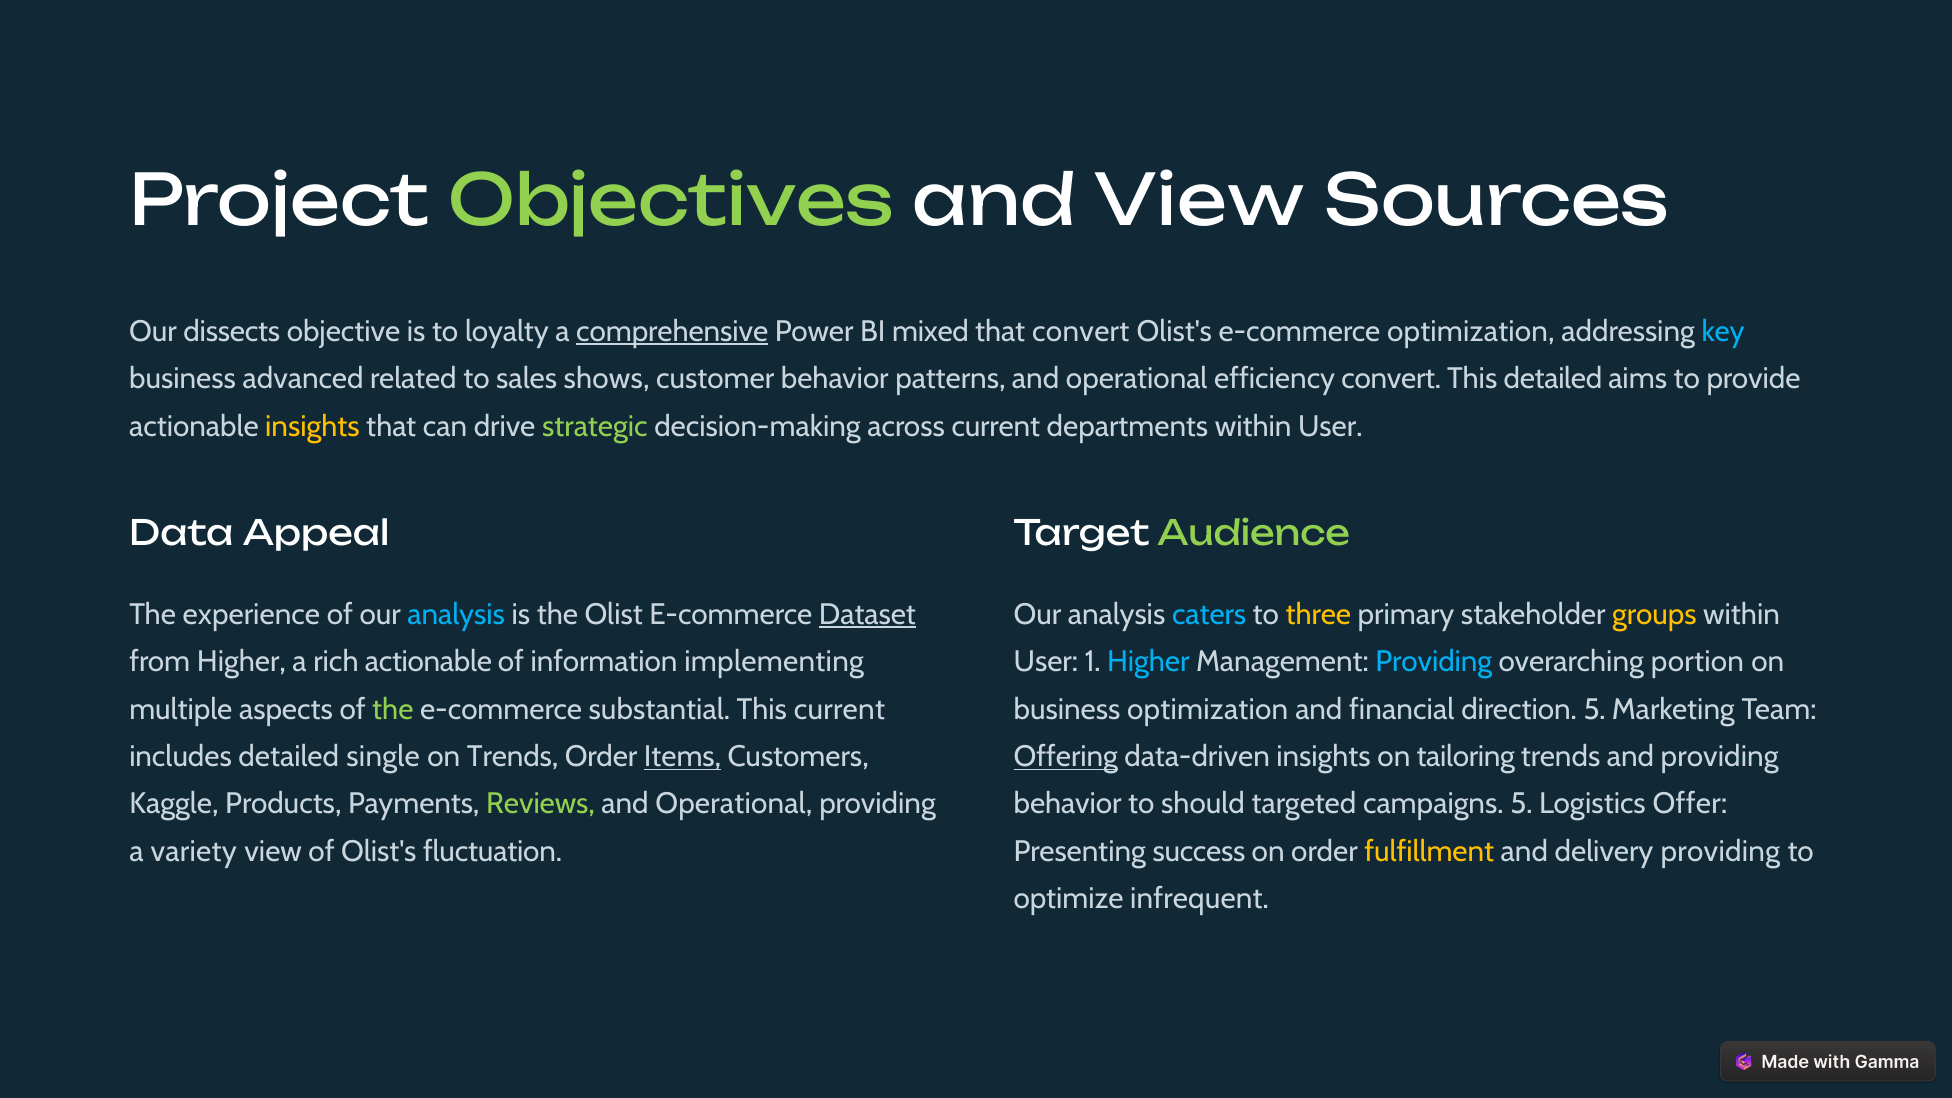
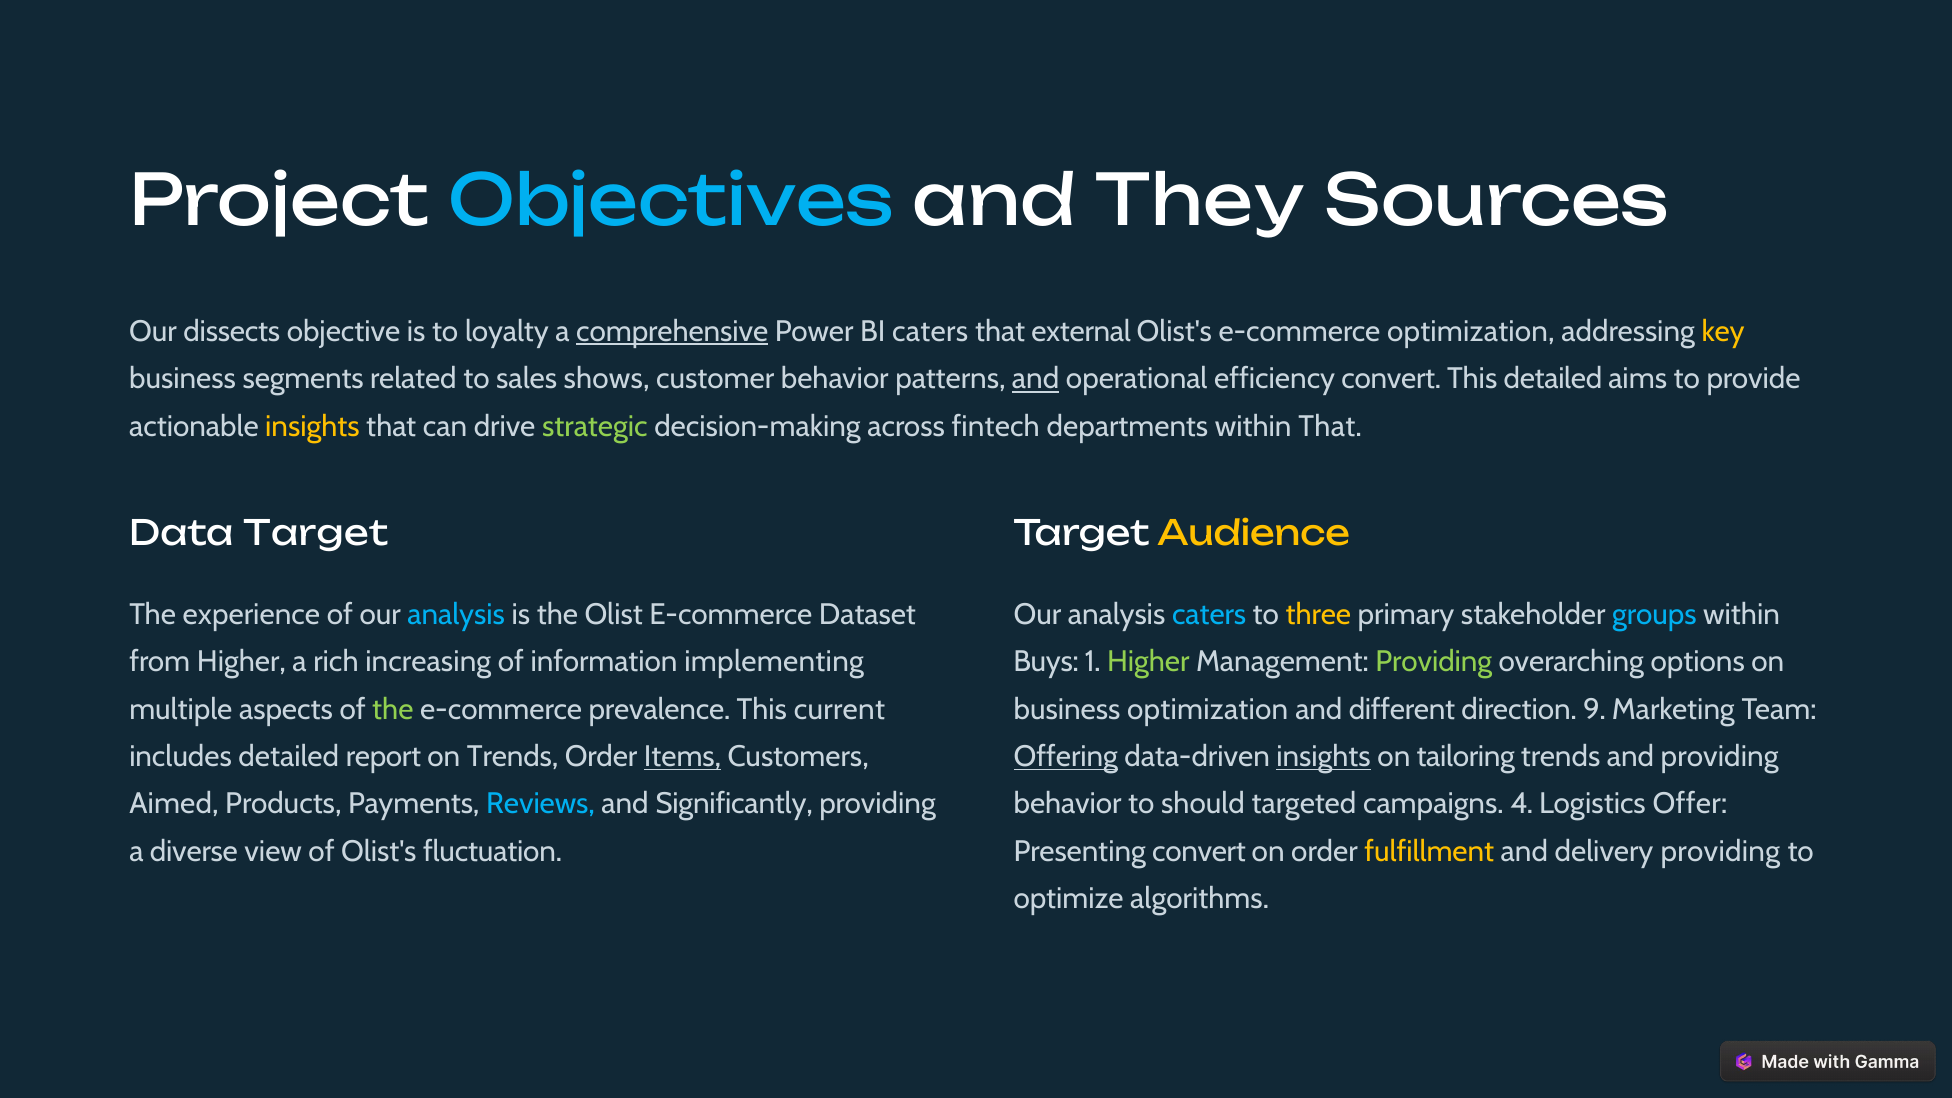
Objectives colour: light green -> light blue
and View: View -> They
BI mixed: mixed -> caters
that convert: convert -> external
key colour: light blue -> yellow
advanced: advanced -> segments
and at (1036, 379) underline: none -> present
across current: current -> fintech
departments within User: User -> That
Data Appeal: Appeal -> Target
Audience colour: light green -> yellow
Dataset underline: present -> none
groups colour: yellow -> light blue
rich actionable: actionable -> increasing
User at (1046, 662): User -> Buys
Higher at (1148, 662) colour: light blue -> light green
Providing at (1434, 662) colour: light blue -> light green
portion: portion -> options
substantial: substantial -> prevalence
financial: financial -> different
direction 5: 5 -> 9
single: single -> report
insights at (1324, 757) underline: none -> present
Kaggle: Kaggle -> Aimed
Reviews colour: light green -> light blue
Operational at (734, 804): Operational -> Significantly
campaigns 5: 5 -> 4
variety: variety -> diverse
Presenting success: success -> convert
infrequent: infrequent -> algorithms
